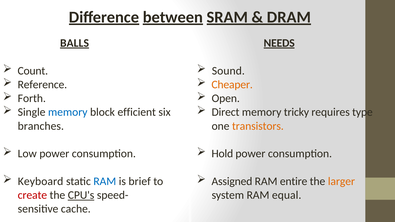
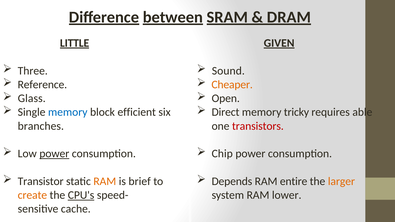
BALLS: BALLS -> LITTLE
NEEDS: NEEDS -> GIVEN
Count: Count -> Three
Forth: Forth -> Glass
type: type -> able
transistors colour: orange -> red
power at (54, 154) underline: none -> present
Hold: Hold -> Chip
Keyboard: Keyboard -> Transistor
RAM at (105, 181) colour: blue -> orange
Assigned: Assigned -> Depends
create colour: red -> orange
equal: equal -> lower
